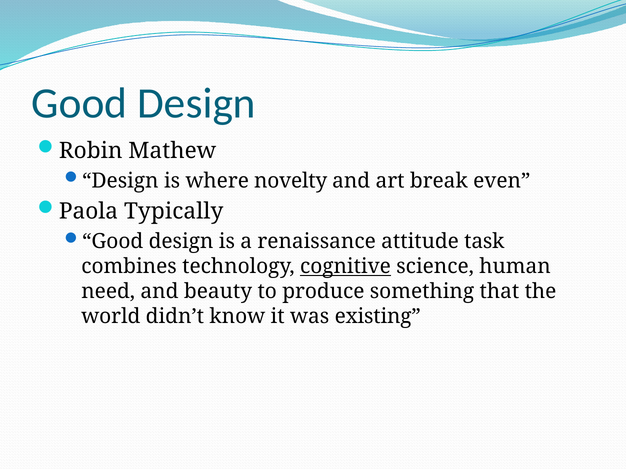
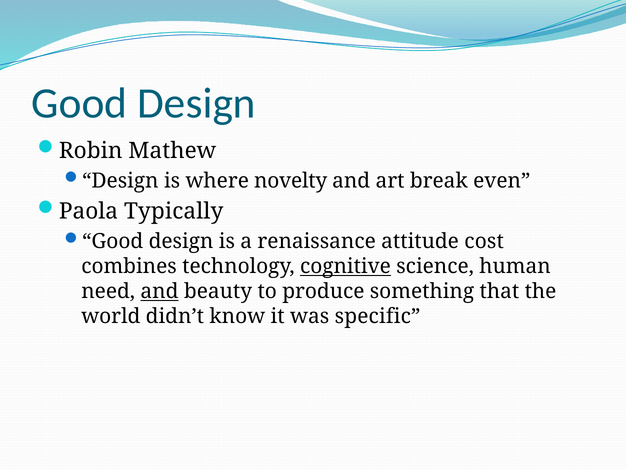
task: task -> cost
and at (159, 292) underline: none -> present
existing: existing -> specific
